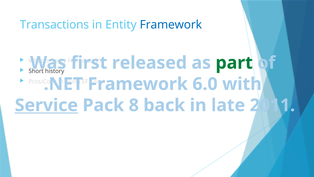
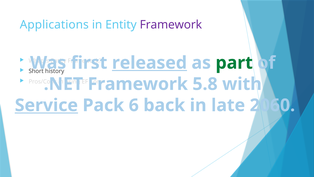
Transactions: Transactions -> Applications
Framework at (171, 25) colour: blue -> purple
released underline: none -> present
6.0: 6.0 -> 5.8
8: 8 -> 6
2011: 2011 -> 2060
